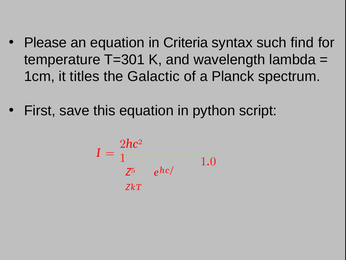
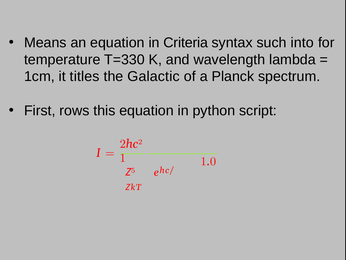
Please: Please -> Means
find: find -> into
T=301: T=301 -> T=330
save: save -> rows
